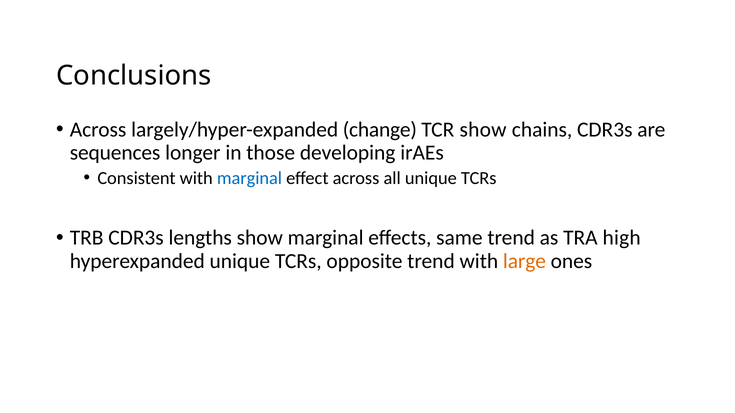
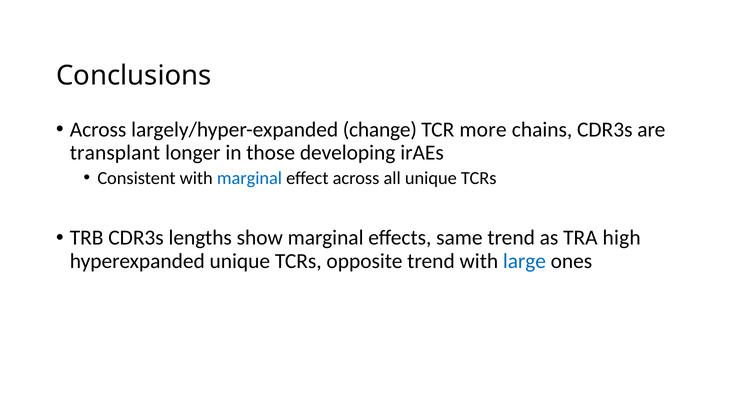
TCR show: show -> more
sequences: sequences -> transplant
large colour: orange -> blue
